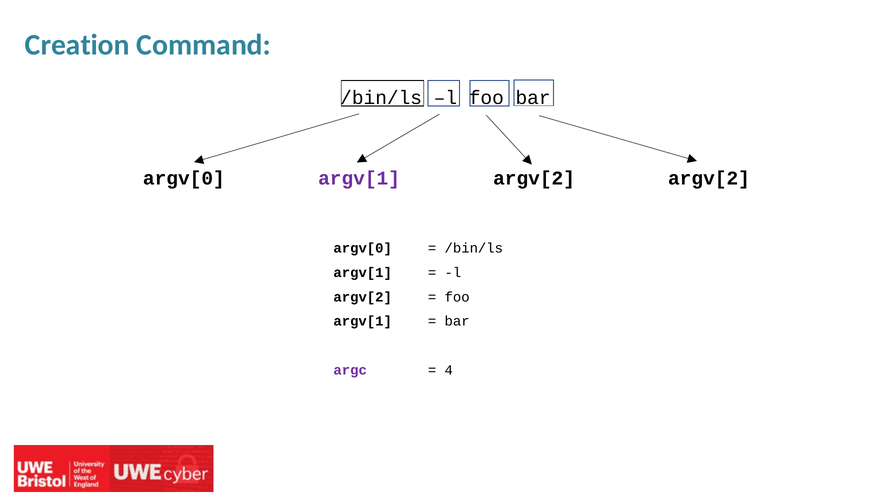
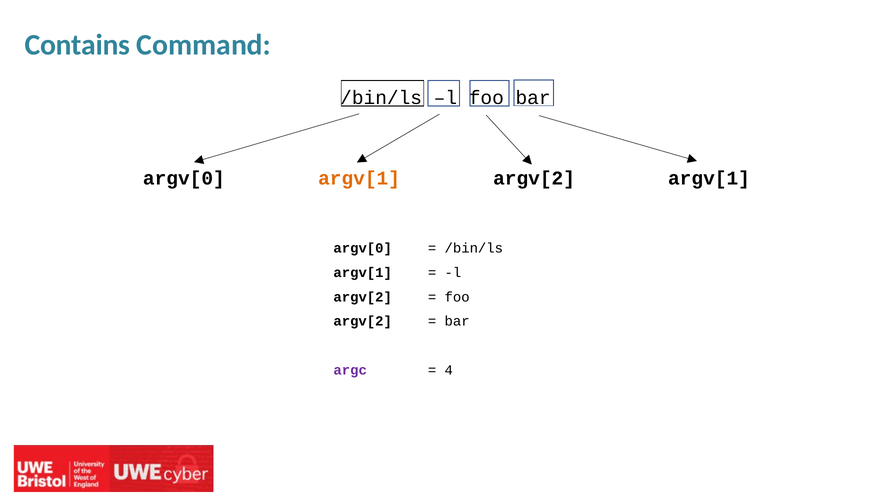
Creation: Creation -> Contains
argv[1 at (359, 178) colour: purple -> orange
argv[2 argv[2: argv[2 -> argv[1
argv[1 at (363, 321): argv[1 -> argv[2
